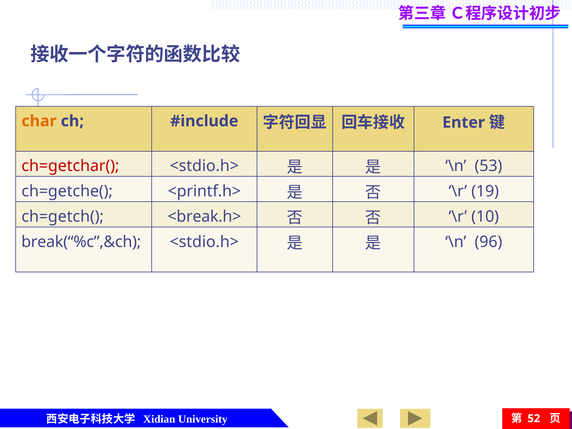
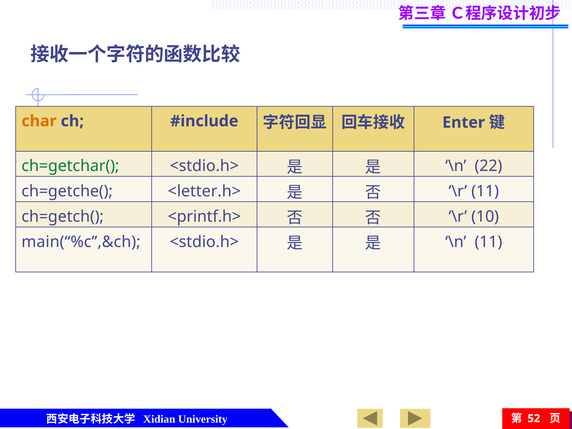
ch=getchar( colour: red -> green
53: 53 -> 22
<printf.h>: <printf.h> -> <letter.h>
\r 19: 19 -> 11
<break.h>: <break.h> -> <printf.h>
break(“%c”,&ch: break(“%c”,&ch -> main(“%c”,&ch
\n 96: 96 -> 11
